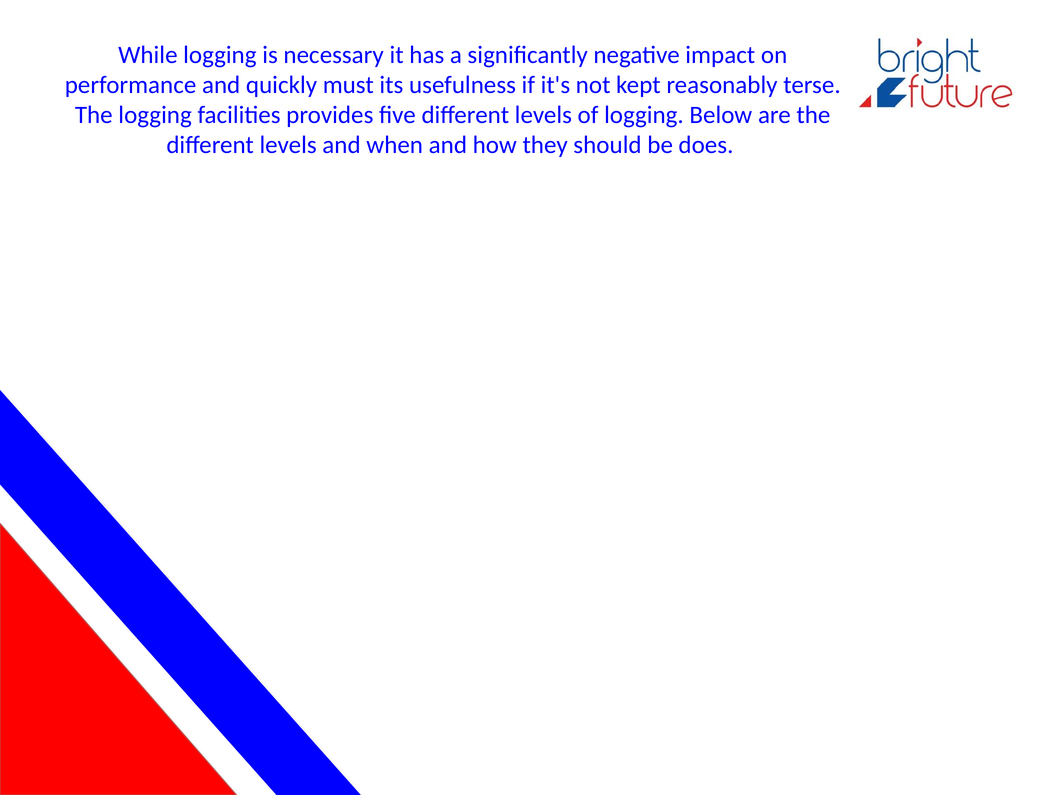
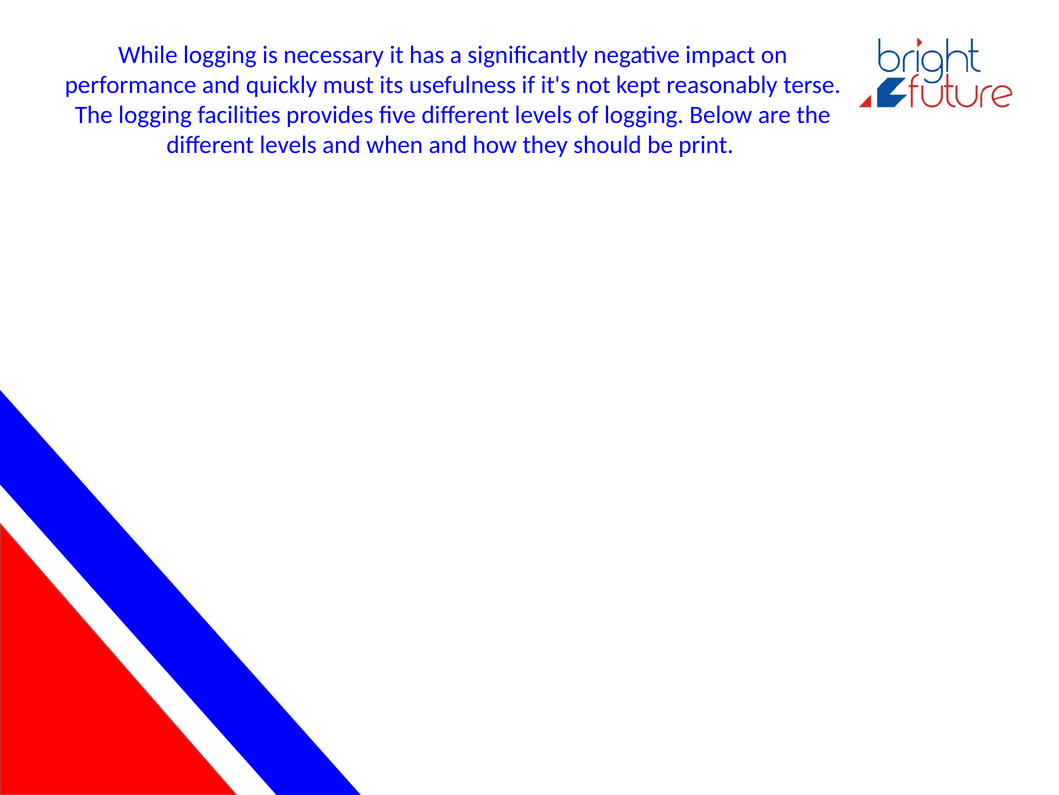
does: does -> print
